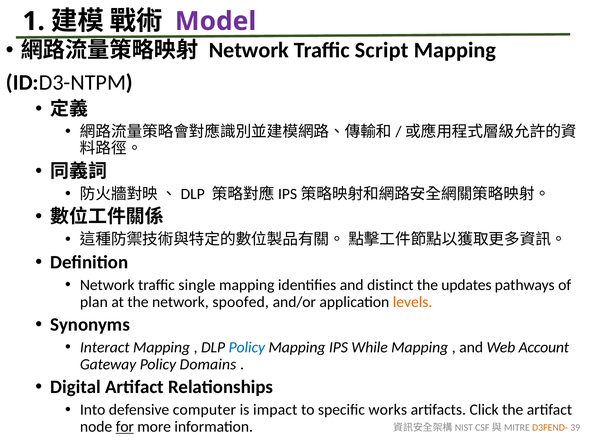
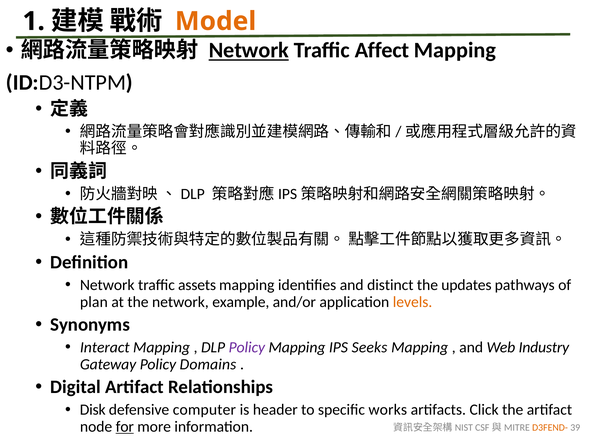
Model colour: purple -> orange
Network at (249, 50) underline: none -> present
Script: Script -> Affect
single: single -> assets
spoofed: spoofed -> example
Policy at (247, 347) colour: blue -> purple
While: While -> Seeks
Account: Account -> Industry
Into: Into -> Disk
impact: impact -> header
